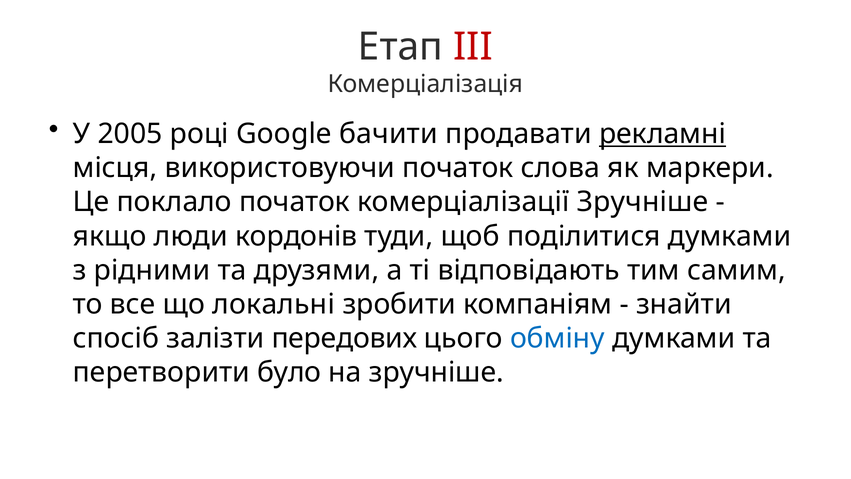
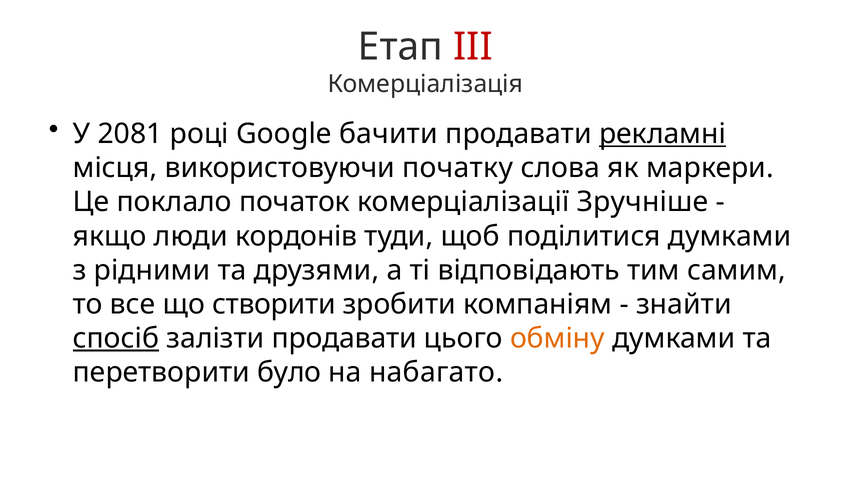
2005: 2005 -> 2081
використовуючи початок: початок -> початку
локальні: локальні -> створити
спосіб underline: none -> present
залізти передових: передових -> продавати
обміну colour: blue -> orange
на зручніше: зручніше -> набагато
